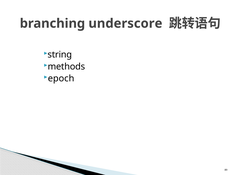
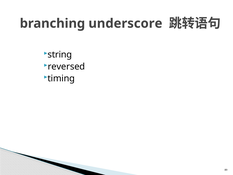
methods: methods -> reversed
epoch: epoch -> timing
